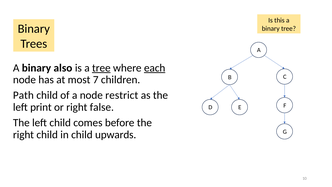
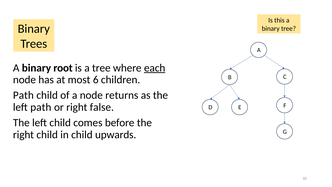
also: also -> root
tree at (101, 68) underline: present -> none
7: 7 -> 6
restrict: restrict -> returns
left print: print -> path
